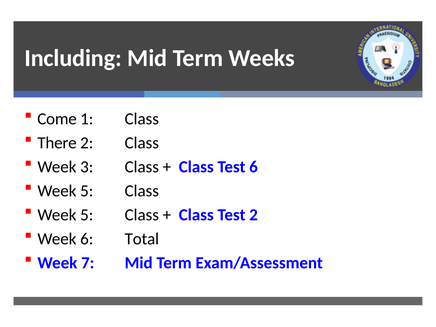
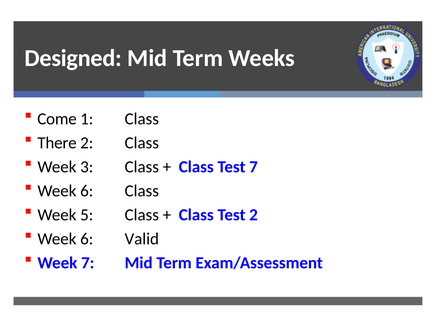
Including: Including -> Designed
Test 6: 6 -> 7
5 at (87, 191): 5 -> 6
Total: Total -> Valid
